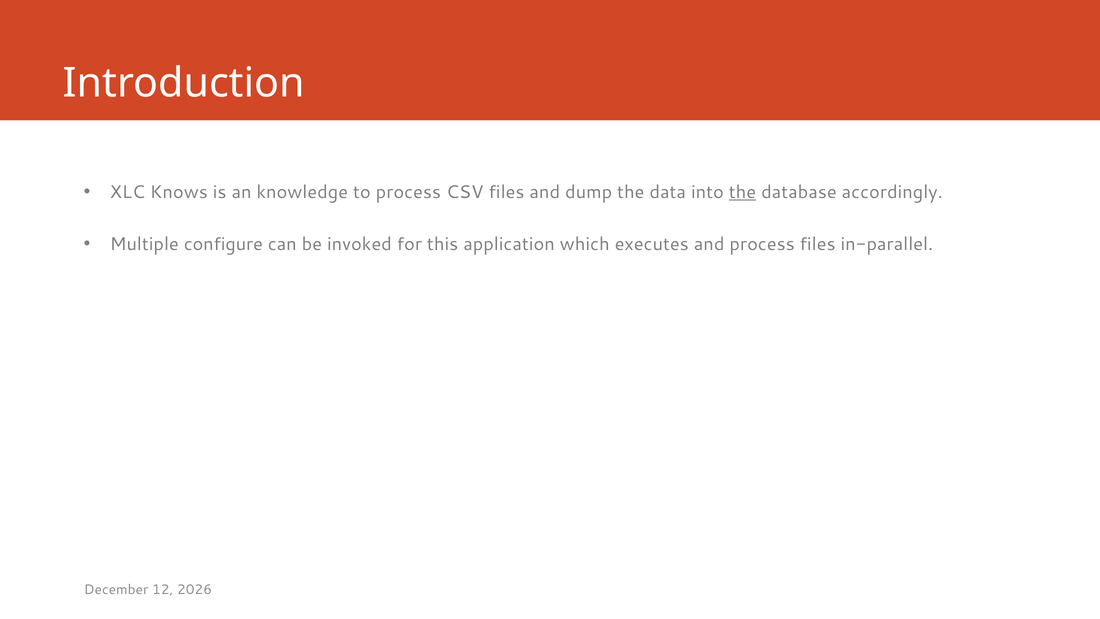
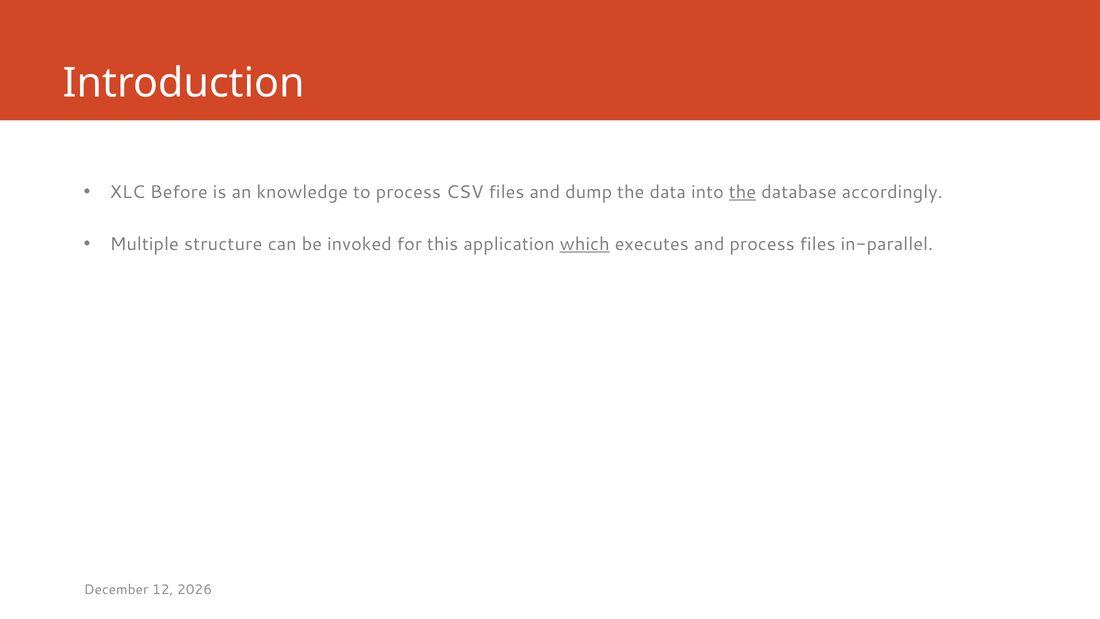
Knows: Knows -> Before
configure: configure -> structure
which underline: none -> present
